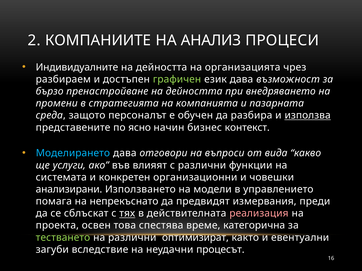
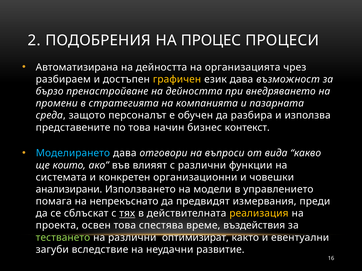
КОМПАНИИТЕ: КОМПАНИИТЕ -> ПОДОБРЕНИЯ
АНАЛИЗ: АНАЛИЗ -> ПРОЦЕС
Индивидуалните: Индивидуалните -> Автоматизирана
графичен colour: light green -> yellow
използва underline: present -> none
по ясно: ясно -> това
услуги: услуги -> които
реализация colour: pink -> yellow
категорична: категорична -> въздействия
процесът: процесът -> развитие
